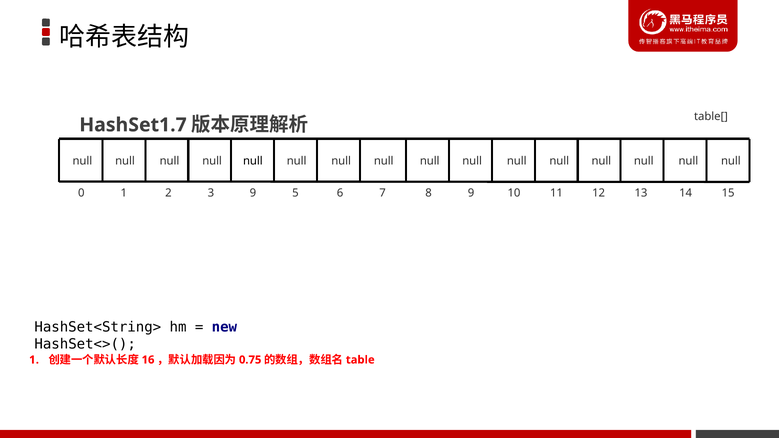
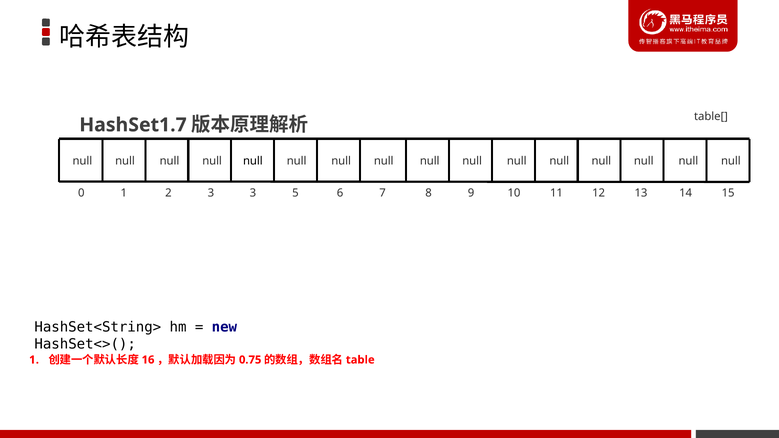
3 9: 9 -> 3
